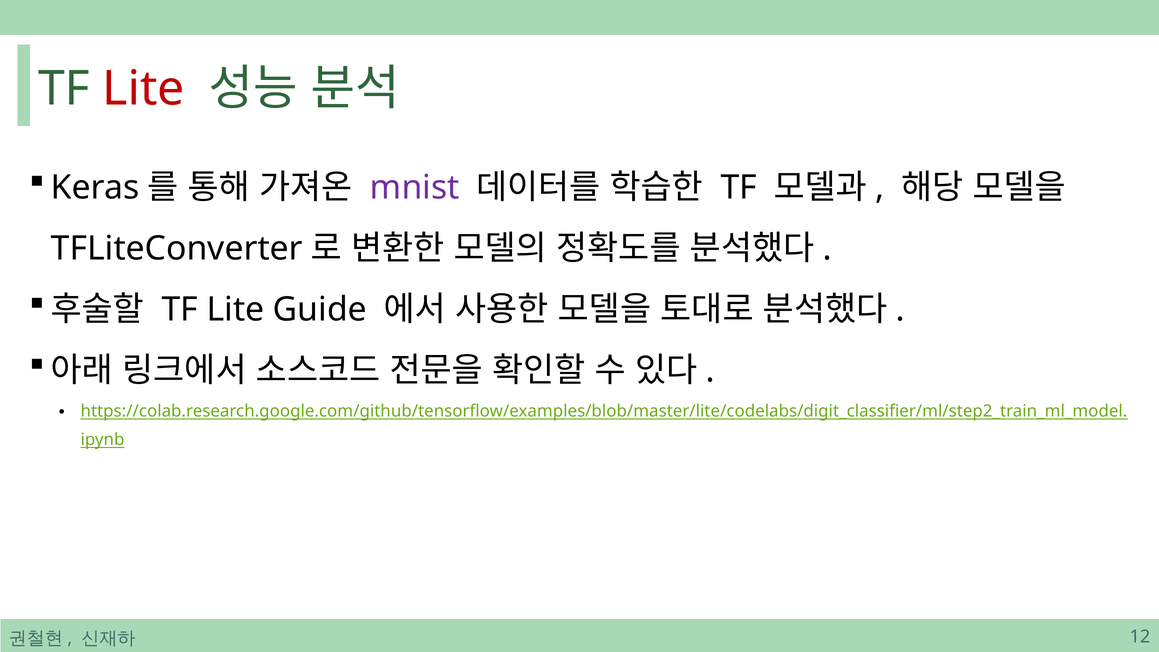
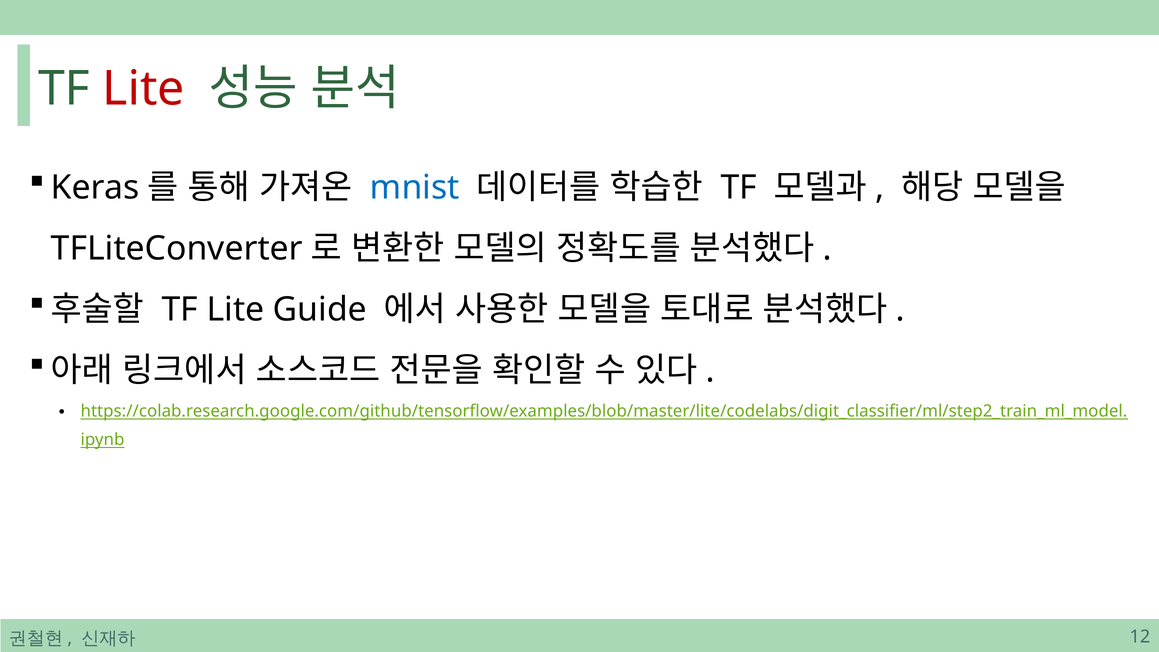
mnist colour: purple -> blue
